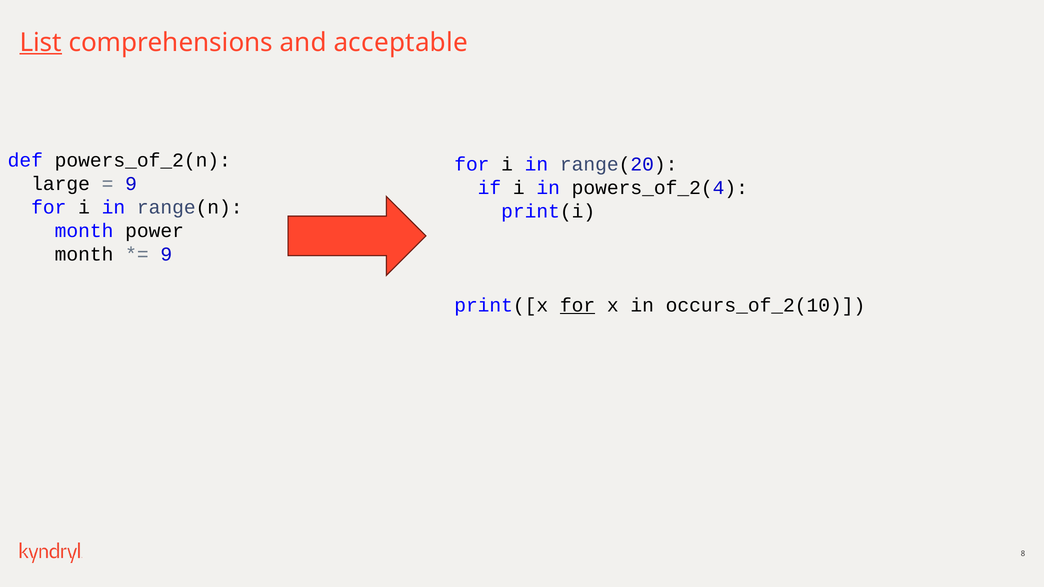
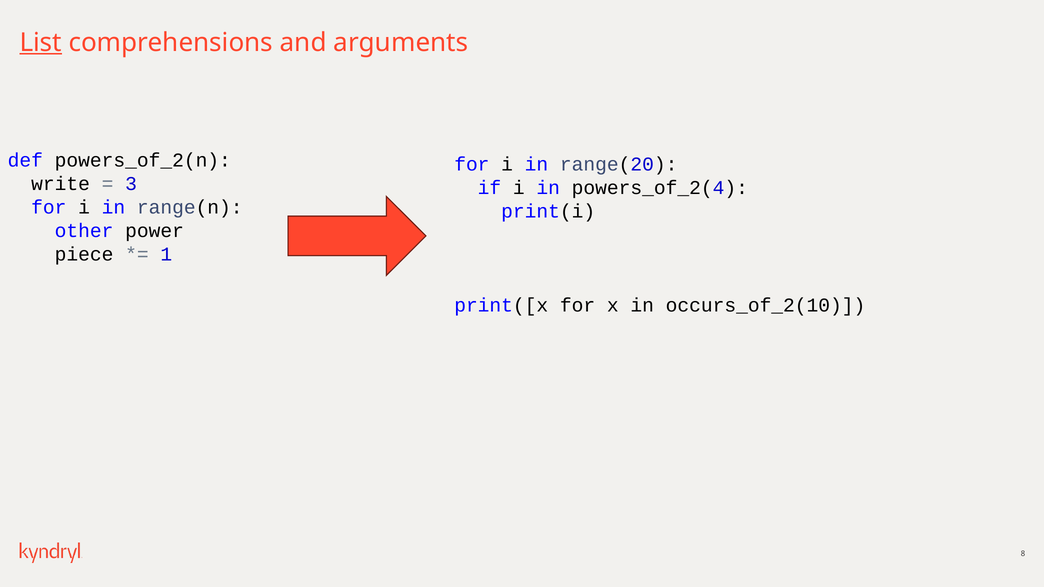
acceptable: acceptable -> arguments
large: large -> write
9 at (131, 184): 9 -> 3
month at (84, 231): month -> other
month at (84, 254): month -> piece
9 at (166, 254): 9 -> 1
for at (578, 305) underline: present -> none
